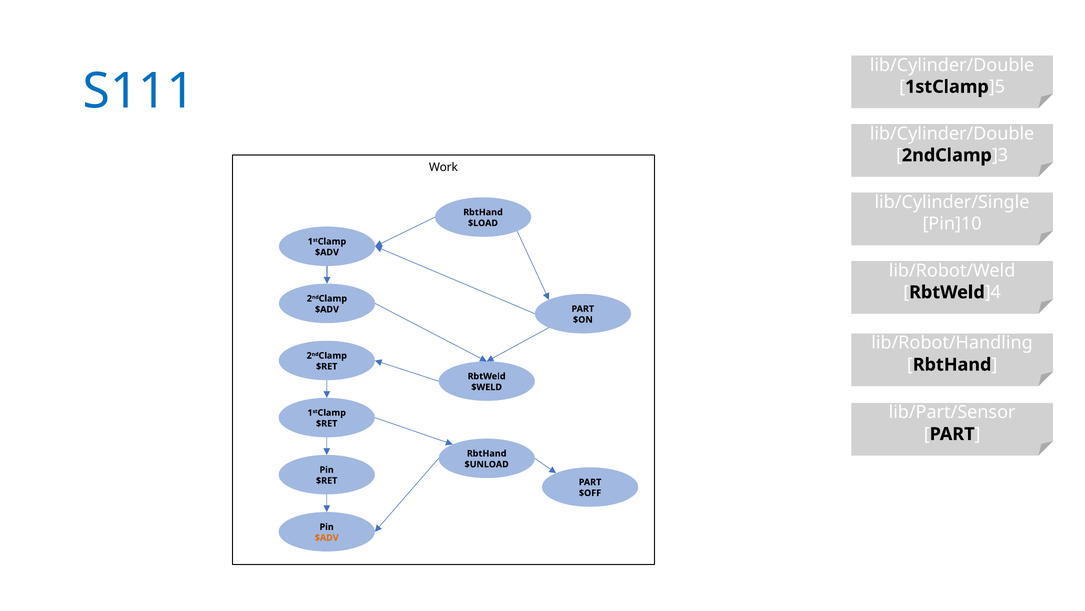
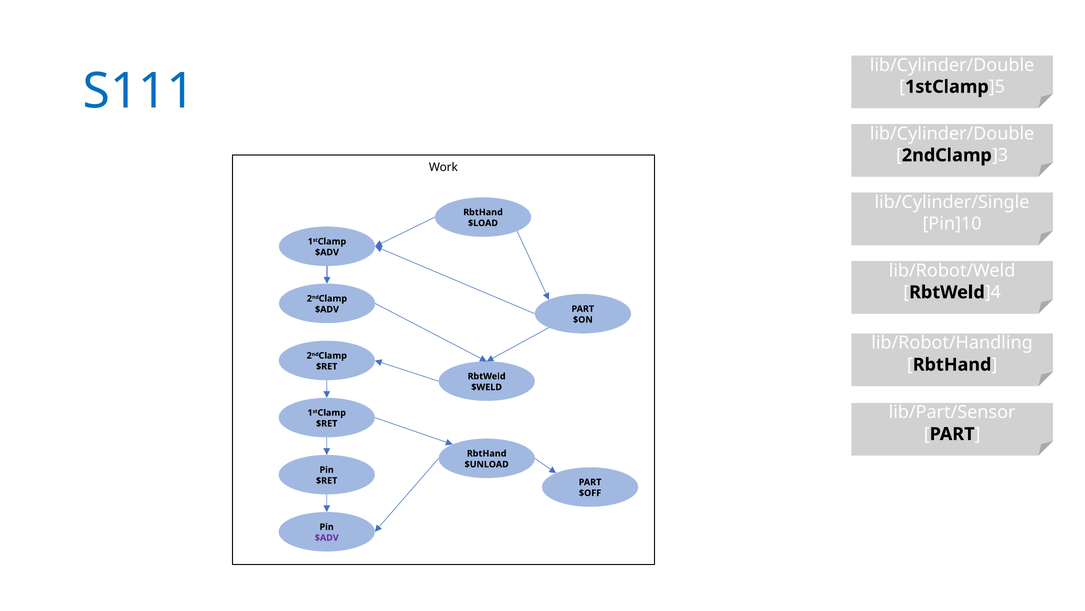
$ADV at (327, 537) colour: orange -> purple
